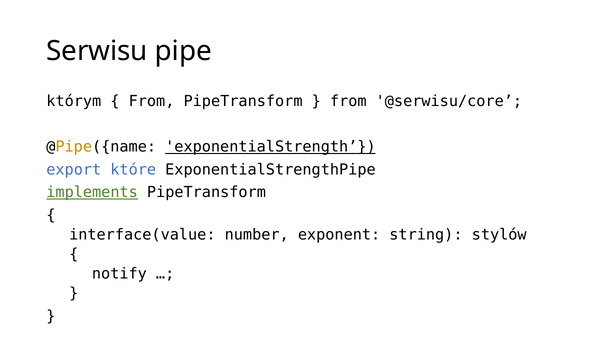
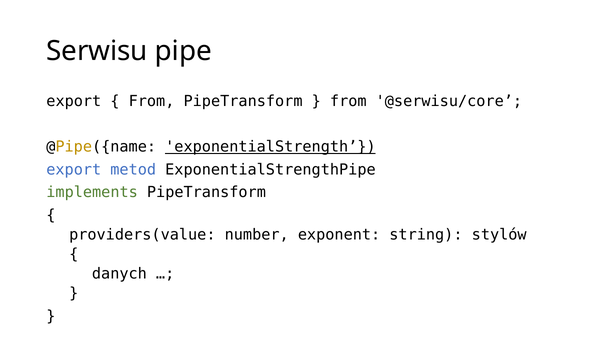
którym at (74, 101): którym -> export
które: które -> metod
implements underline: present -> none
interface(value: interface(value -> providers(value
notify: notify -> danych
